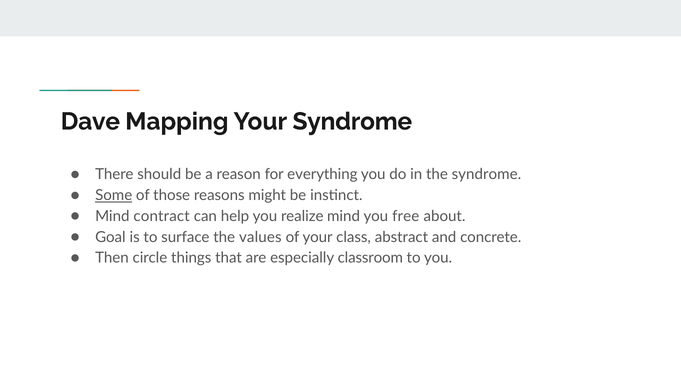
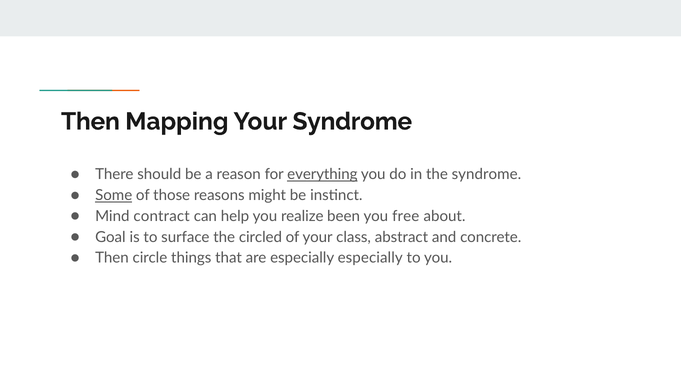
Dave at (90, 121): Dave -> Then
everything underline: none -> present
realize mind: mind -> been
values: values -> circled
especially classroom: classroom -> especially
